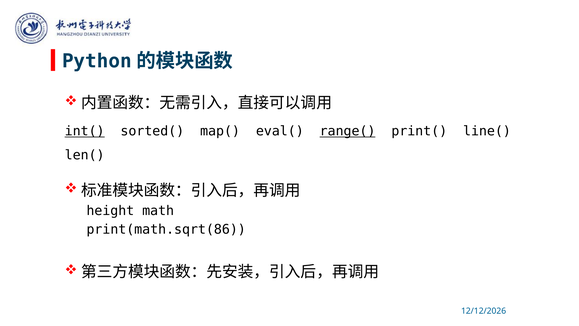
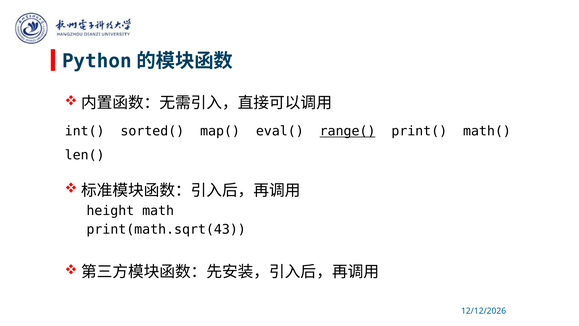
int( underline: present -> none
line(: line( -> math(
print(math.sqrt(86: print(math.sqrt(86 -> print(math.sqrt(43
